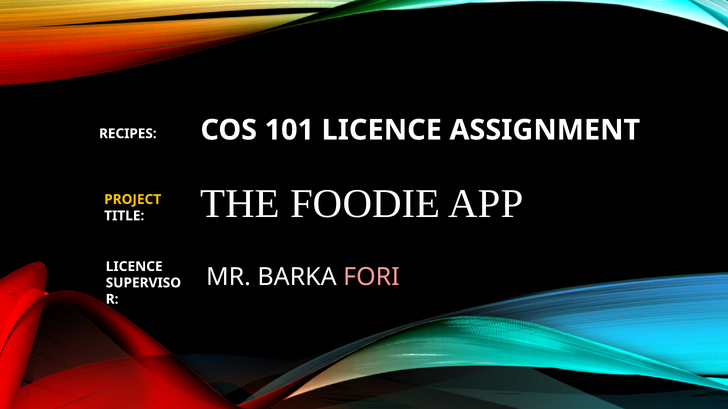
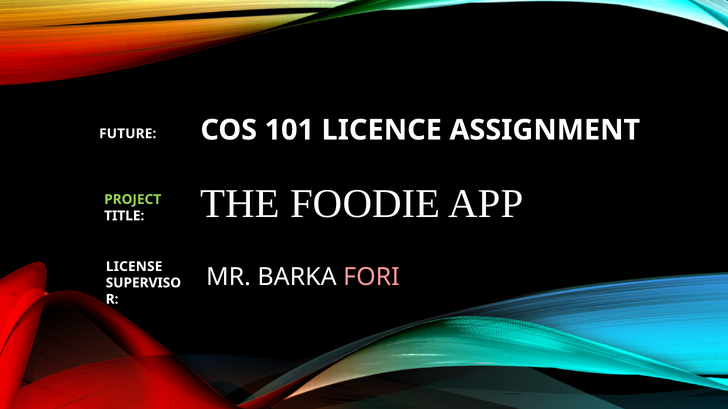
RECIPES: RECIPES -> FUTURE
PROJECT colour: yellow -> light green
LICENCE at (134, 267): LICENCE -> LICENSE
